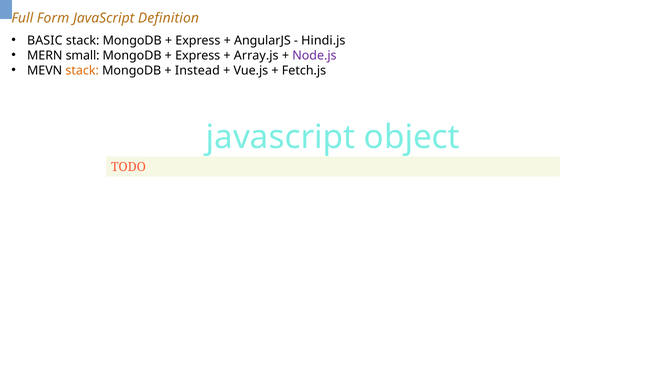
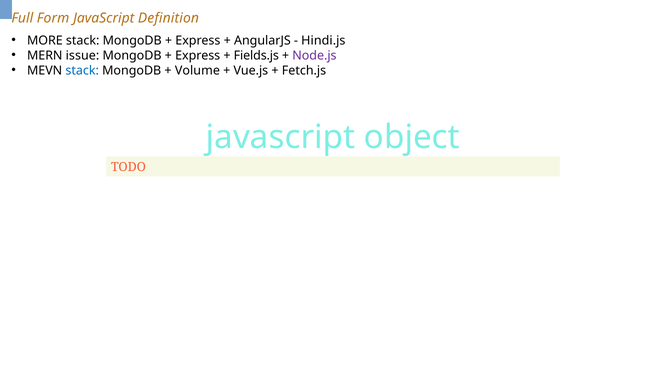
BASIC: BASIC -> MORE
small: small -> issue
Array.js: Array.js -> Fields.js
stack at (82, 70) colour: orange -> blue
Instead: Instead -> Volume
